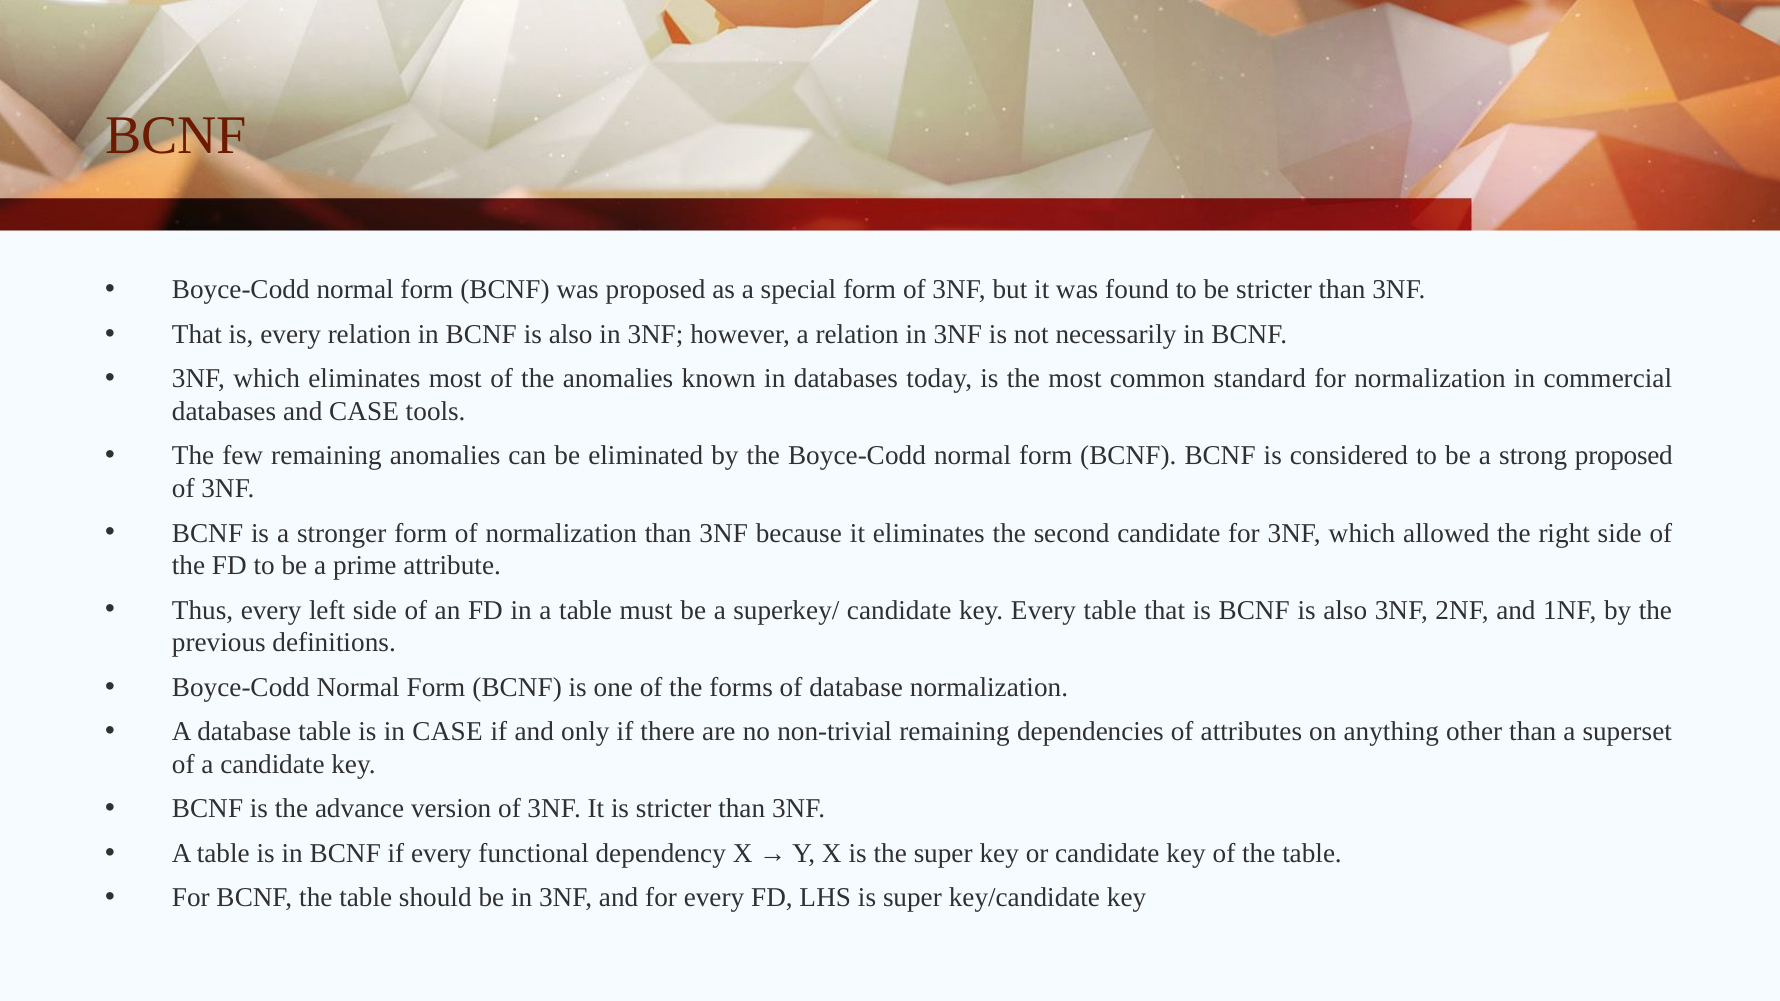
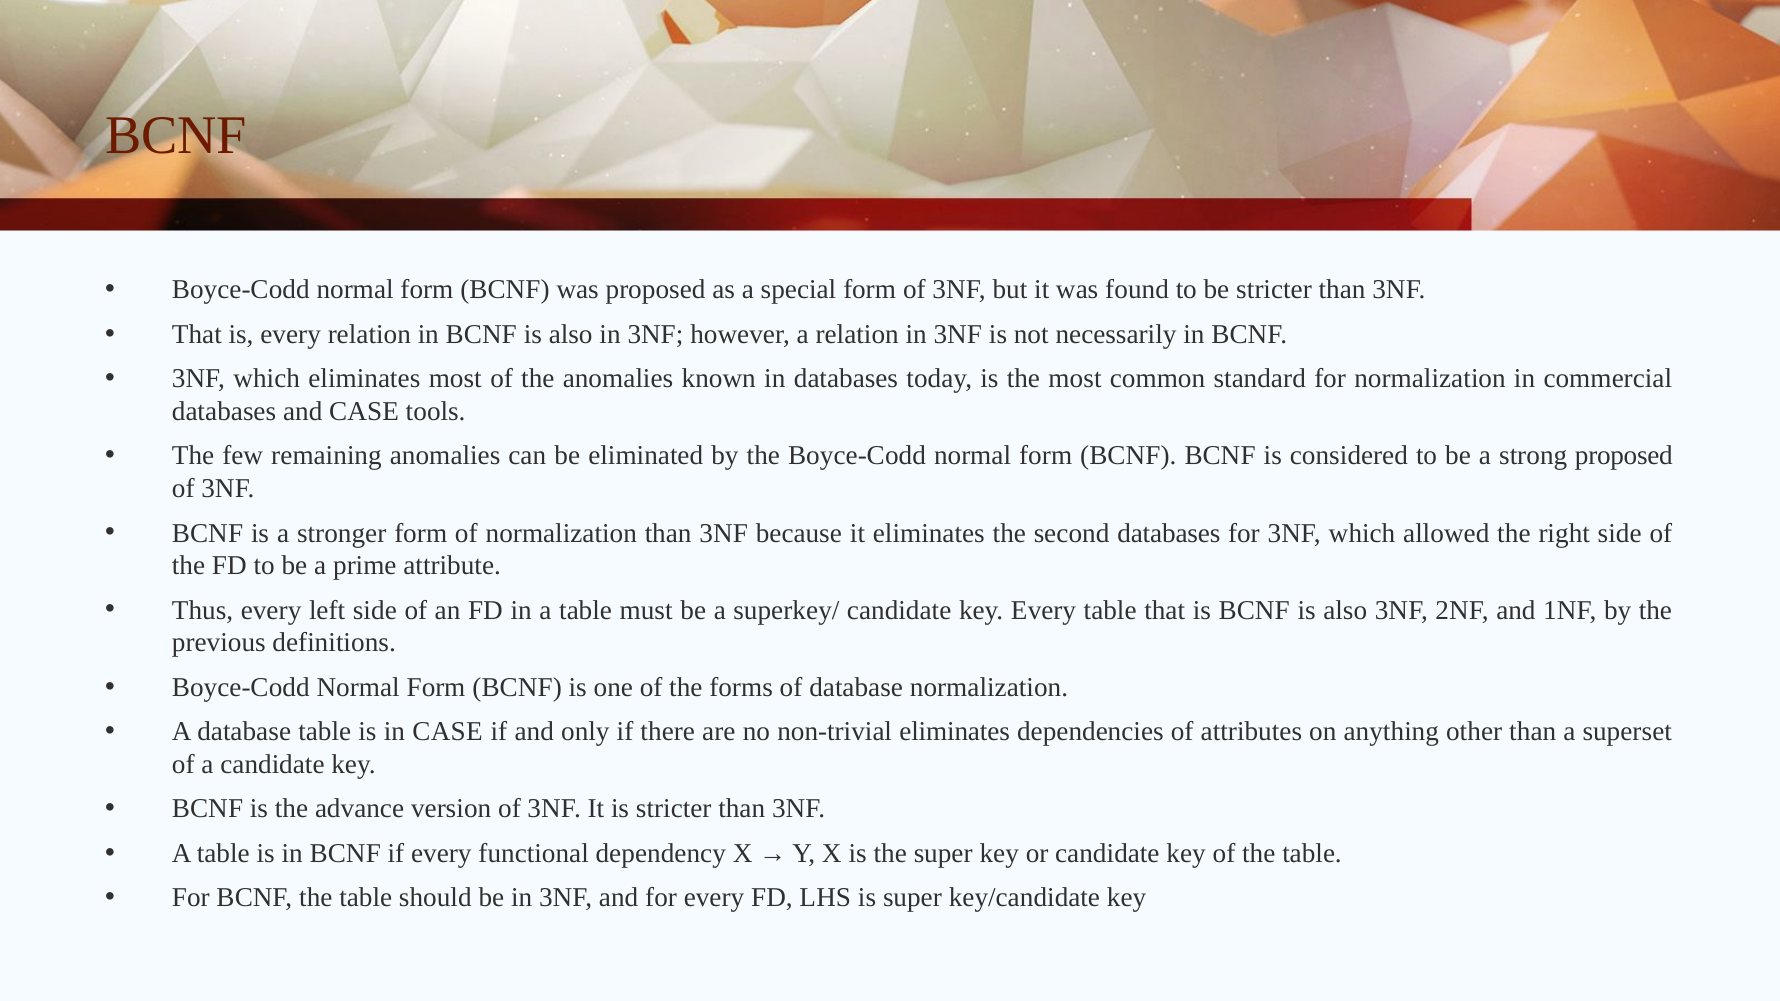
second candidate: candidate -> databases
non-trivial remaining: remaining -> eliminates
